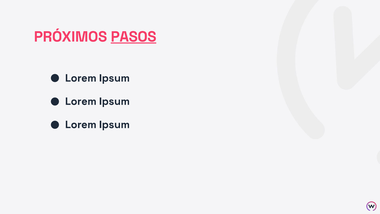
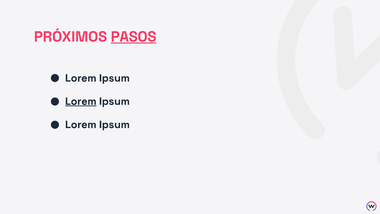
Lorem at (81, 101) underline: none -> present
